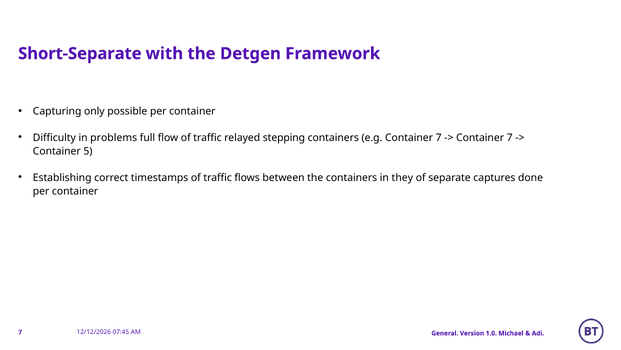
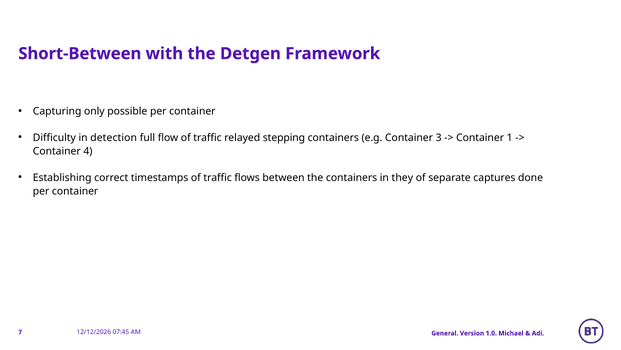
Short-Separate: Short-Separate -> Short-Between
problems: problems -> detection
e.g Container 7: 7 -> 3
7 at (510, 137): 7 -> 1
5: 5 -> 4
